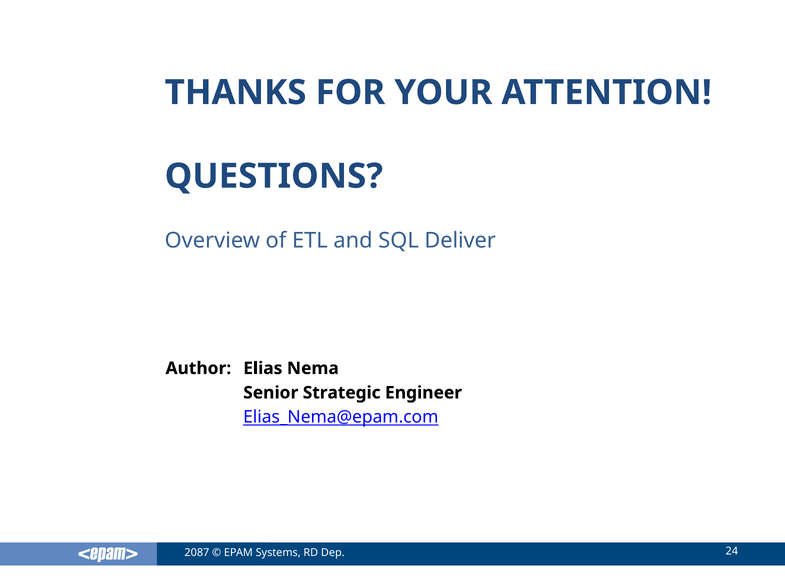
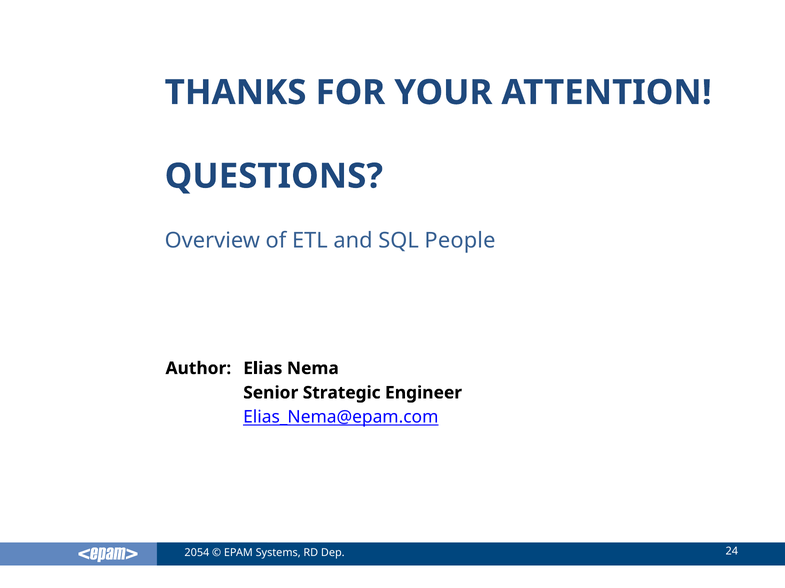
Deliver: Deliver -> People
2087: 2087 -> 2054
